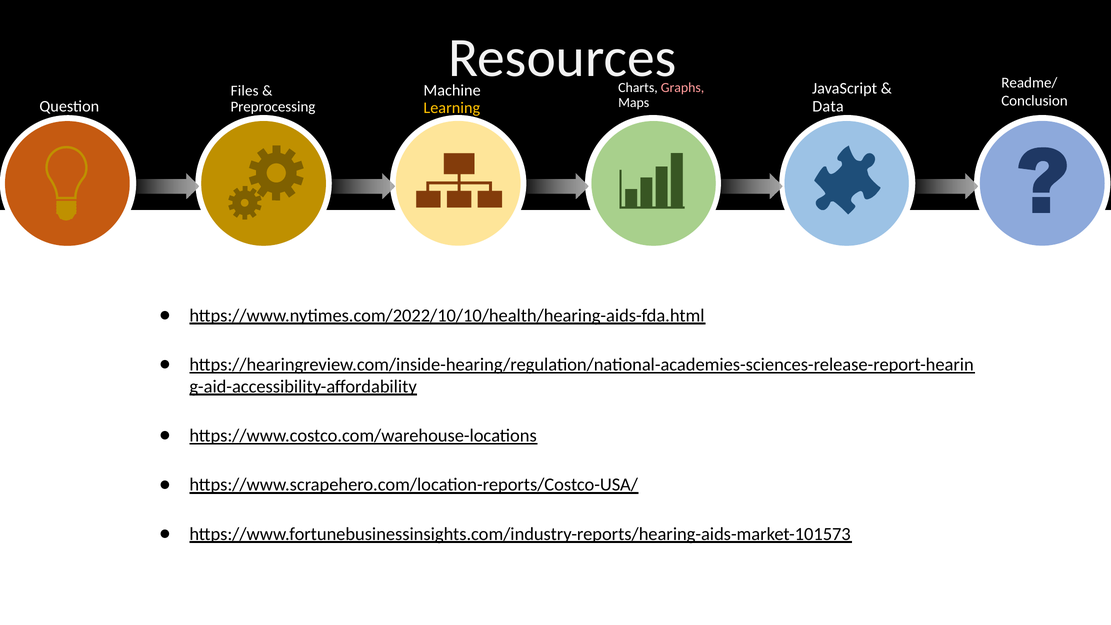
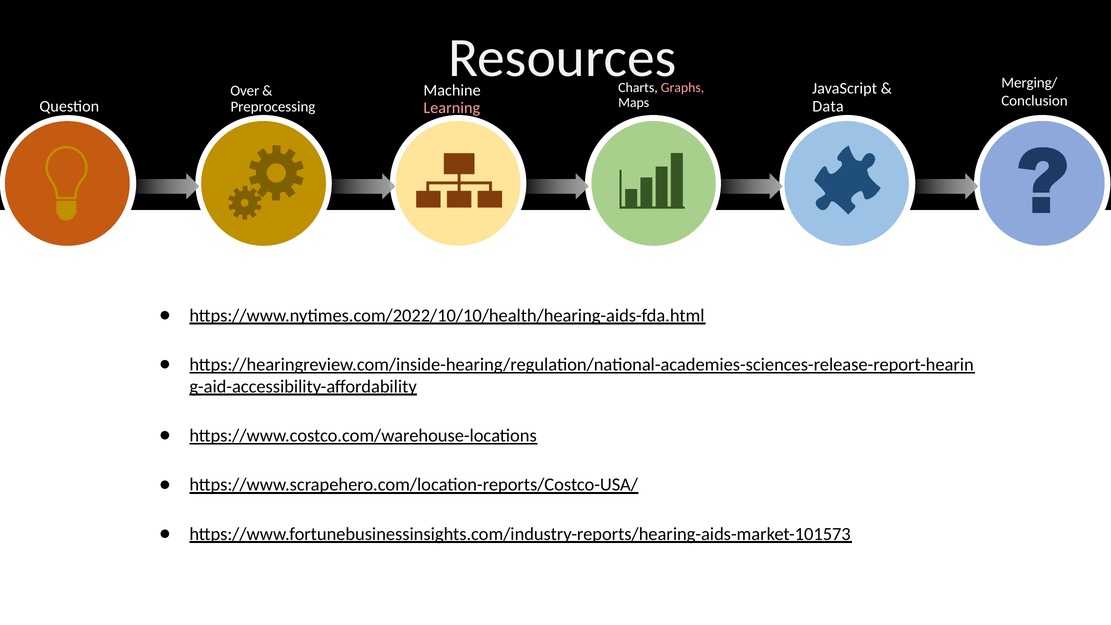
Readme/: Readme/ -> Merging/
Files: Files -> Over
Learning colour: yellow -> pink
